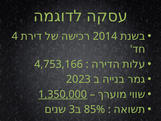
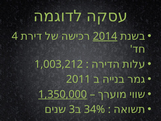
2014 underline: none -> present
4,753,166: 4,753,166 -> 1,003,212
2023: 2023 -> 2011
85%: 85% -> 34%
